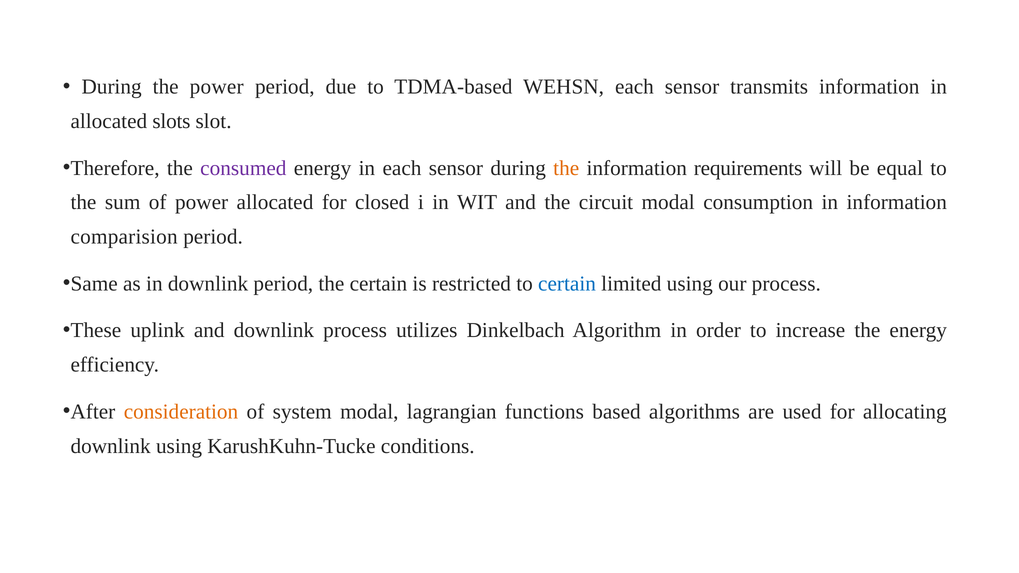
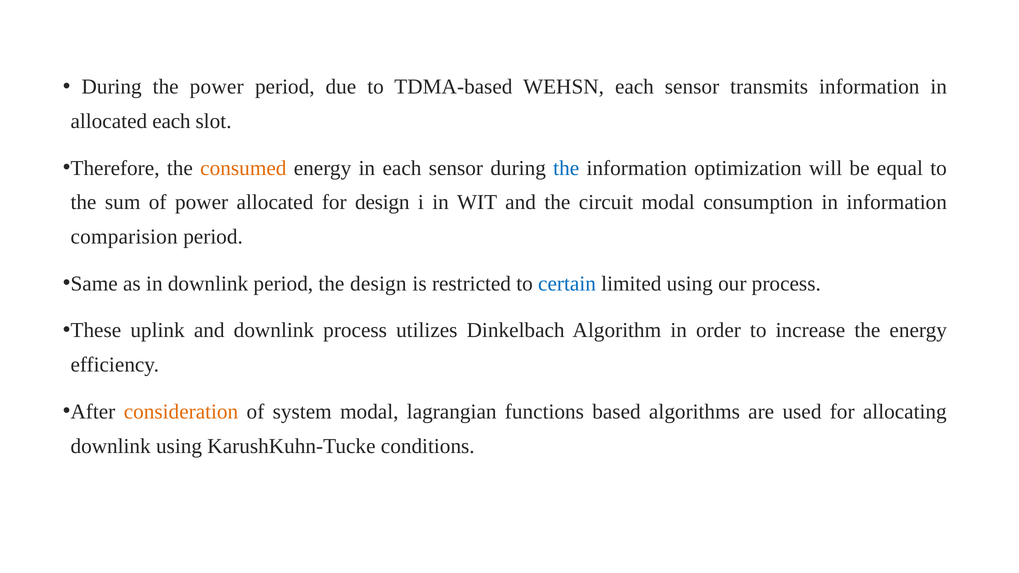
allocated slots: slots -> each
consumed colour: purple -> orange
the at (566, 168) colour: orange -> blue
requirements: requirements -> optimization
for closed: closed -> design
the certain: certain -> design
